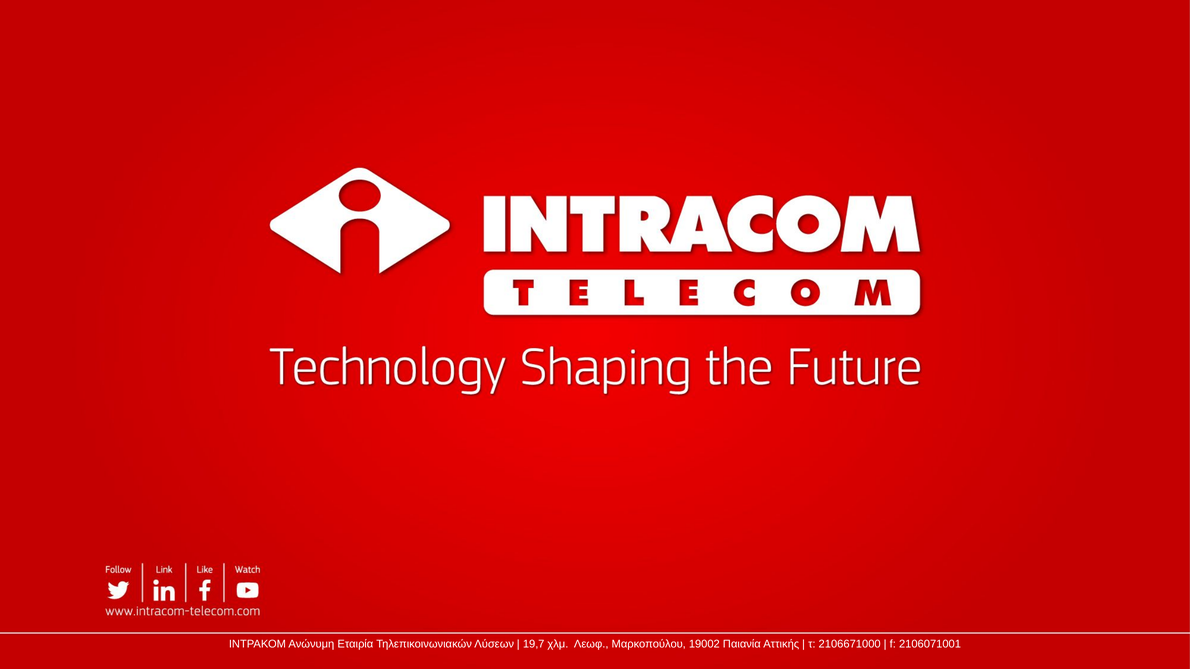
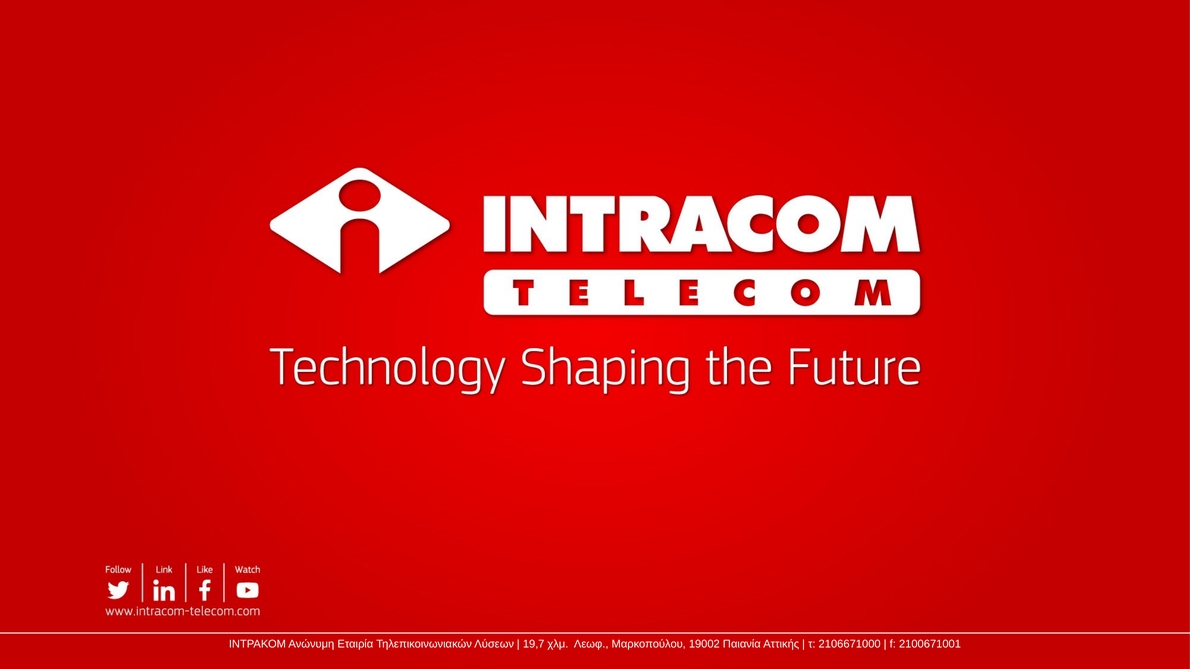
2106071001: 2106071001 -> 2100671001
